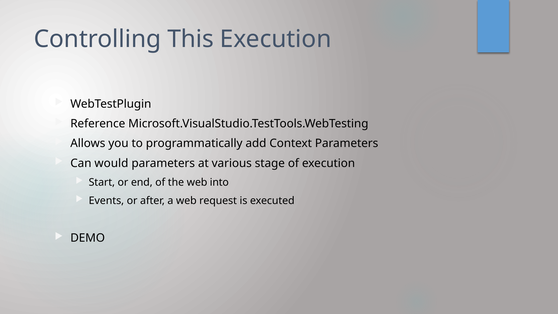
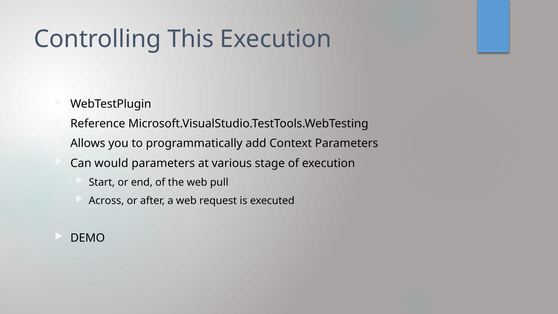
into: into -> pull
Events: Events -> Across
